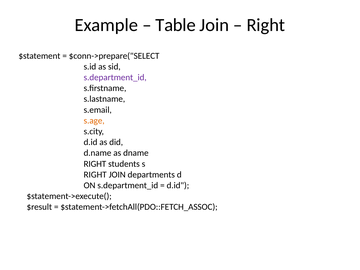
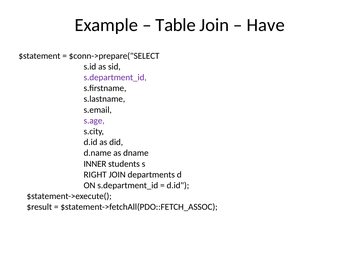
Right at (266, 25): Right -> Have
s.age colour: orange -> purple
RIGHT at (95, 164): RIGHT -> INNER
